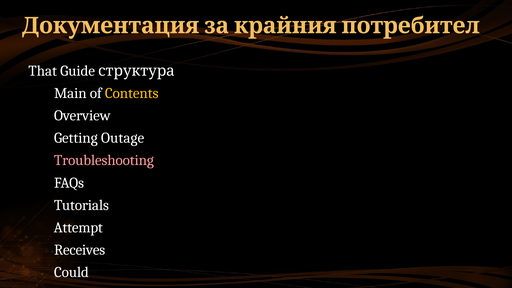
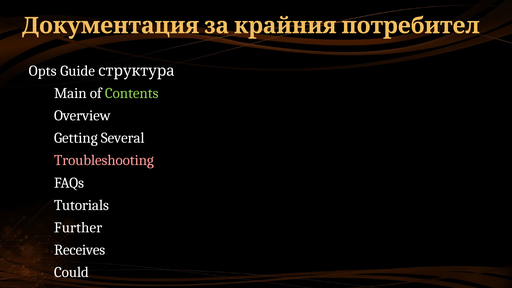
That: That -> Opts
Contents colour: yellow -> light green
Outage: Outage -> Several
Attempt: Attempt -> Further
